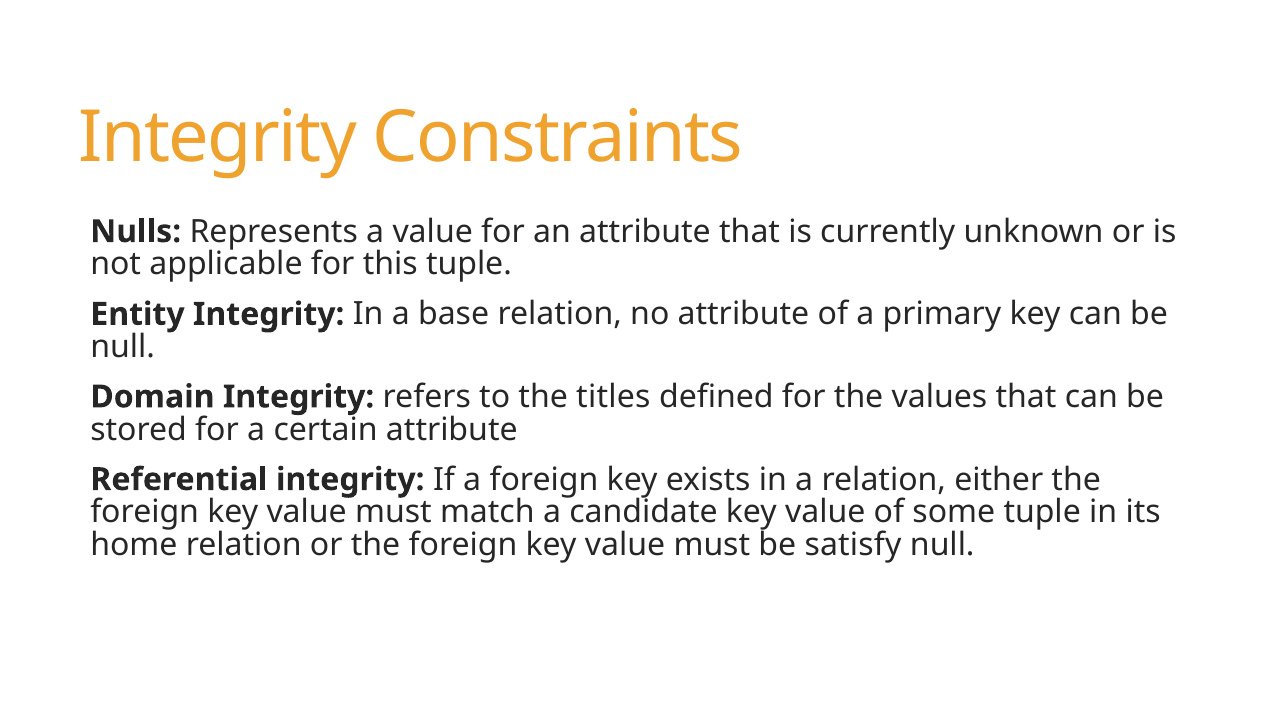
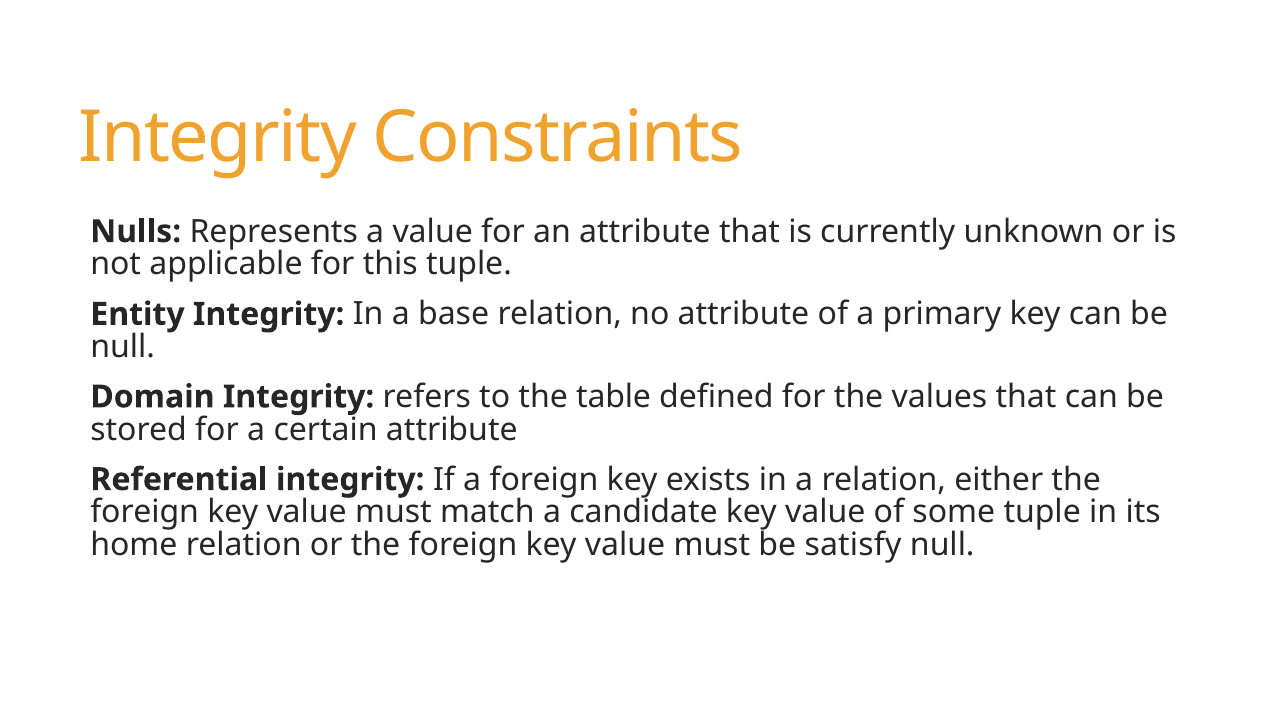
titles: titles -> table
